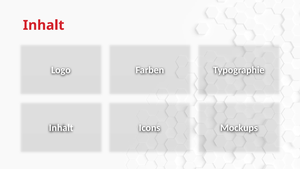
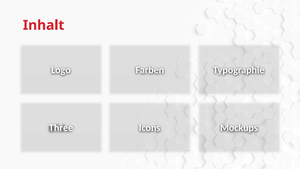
Inhalt at (61, 128): Inhalt -> Three
